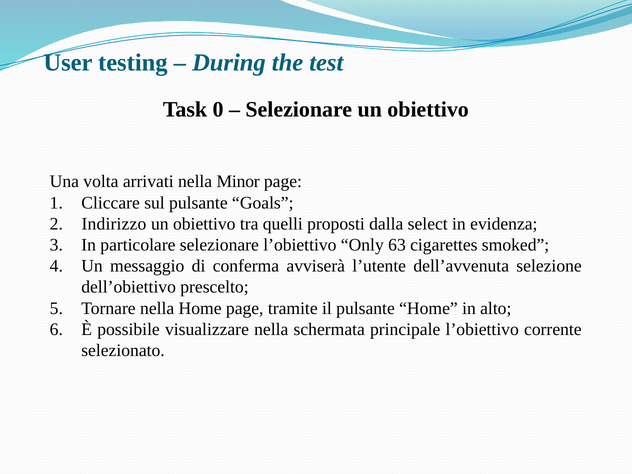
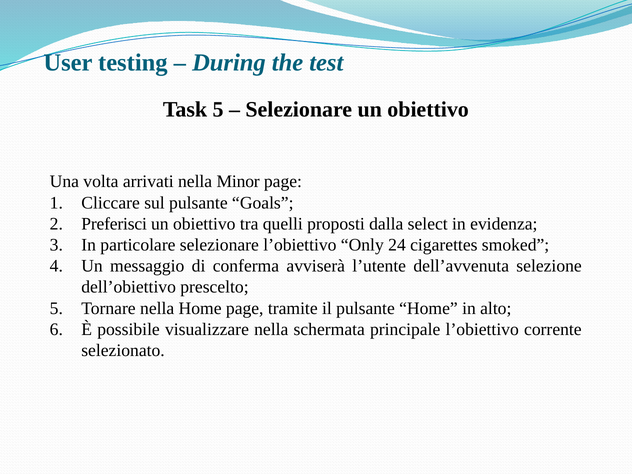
Task 0: 0 -> 5
Indirizzo: Indirizzo -> Preferisci
63: 63 -> 24
